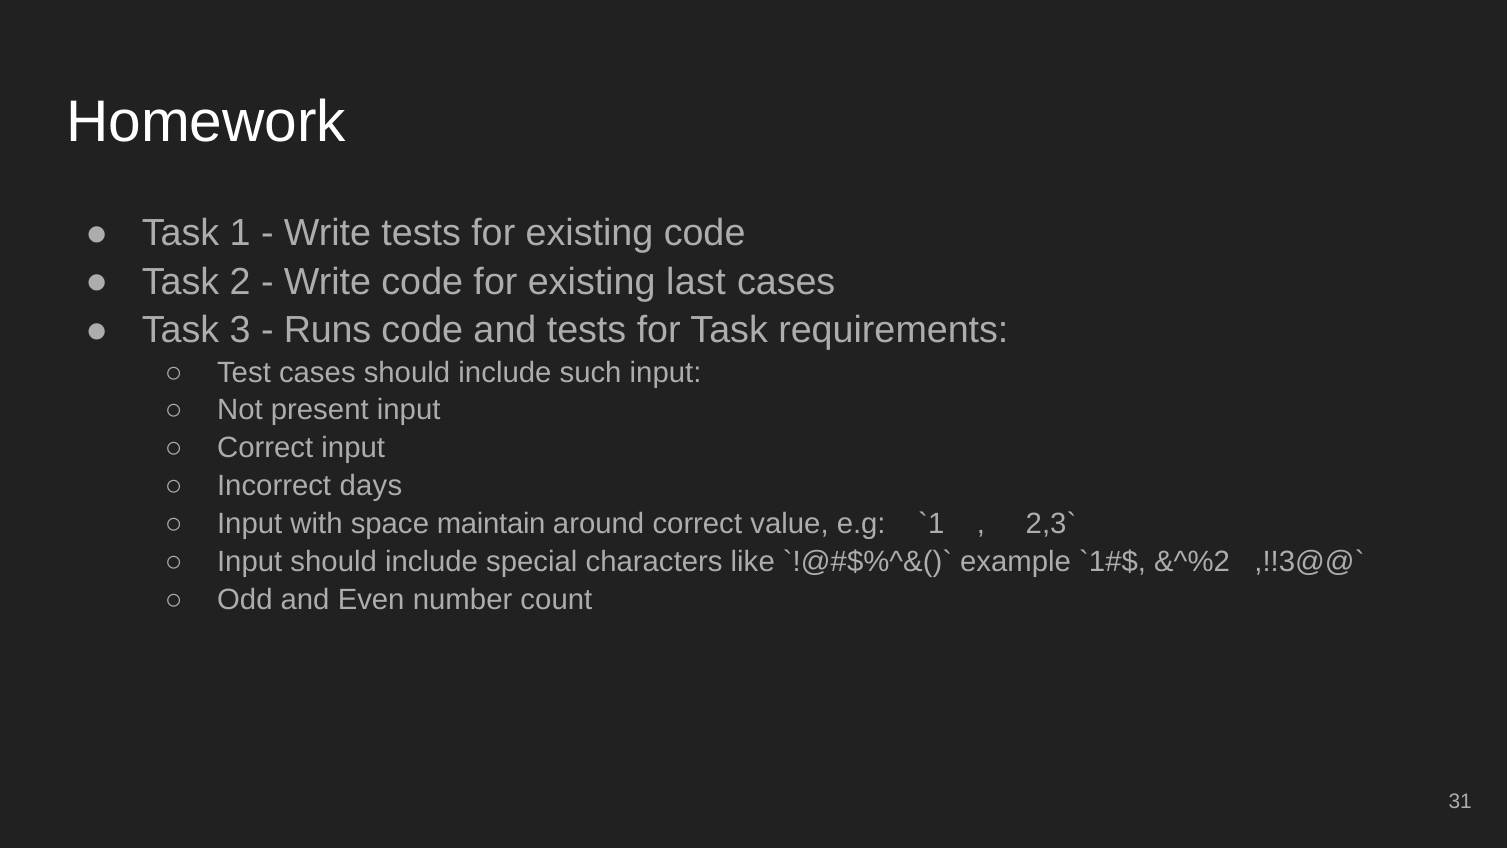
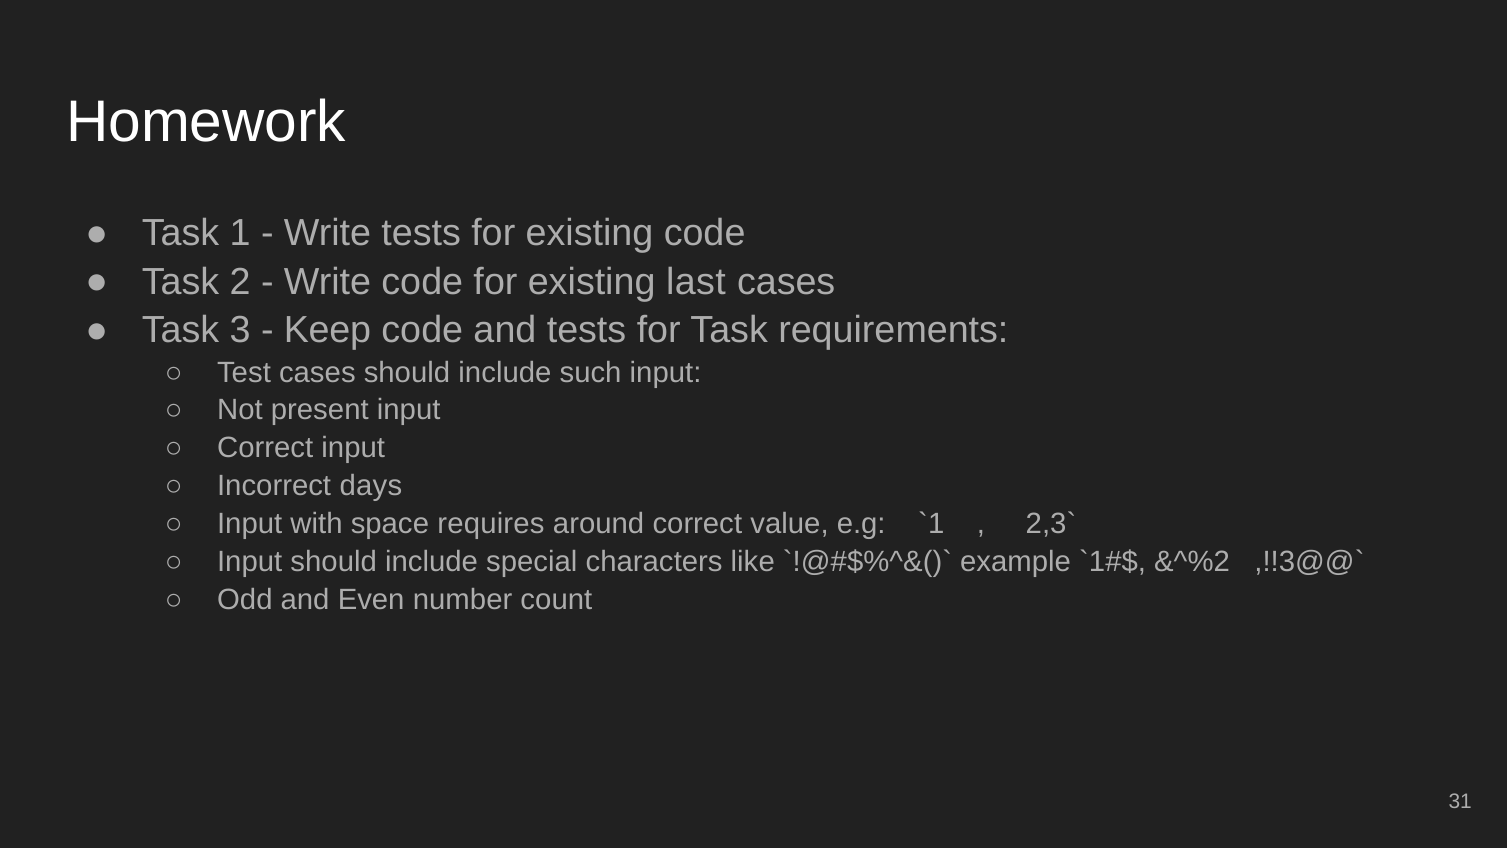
Runs: Runs -> Keep
maintain: maintain -> requires
